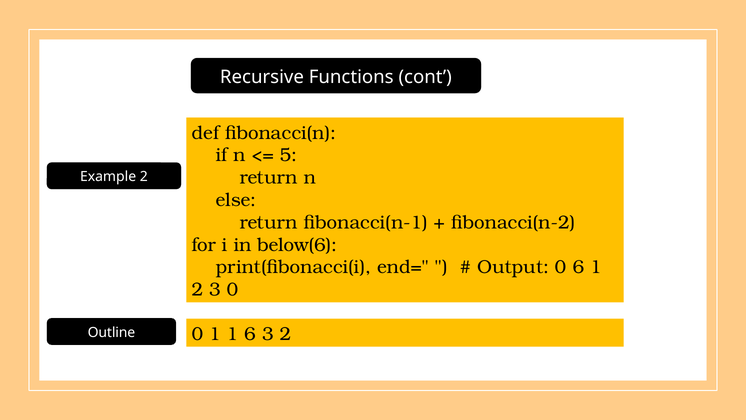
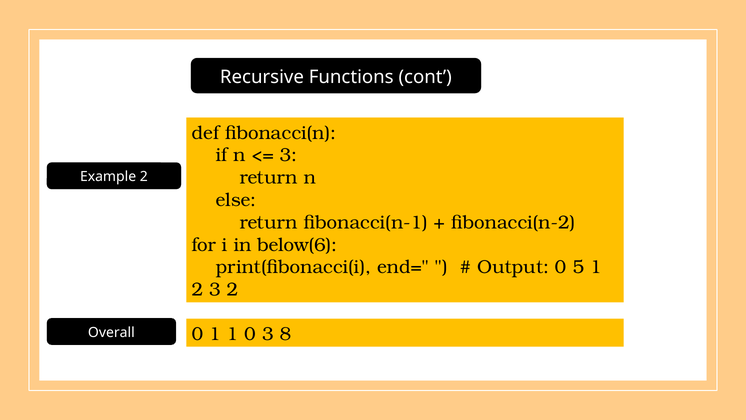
5 at (289, 155): 5 -> 3
0 6: 6 -> 5
3 0: 0 -> 2
Outline: Outline -> Overall
1 6: 6 -> 0
3 2: 2 -> 8
